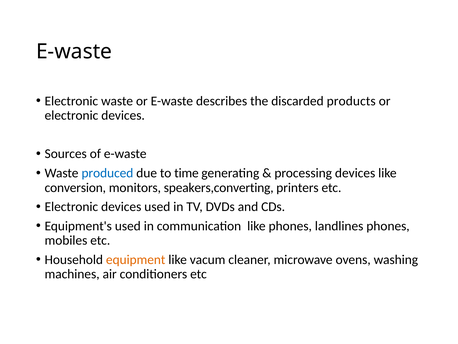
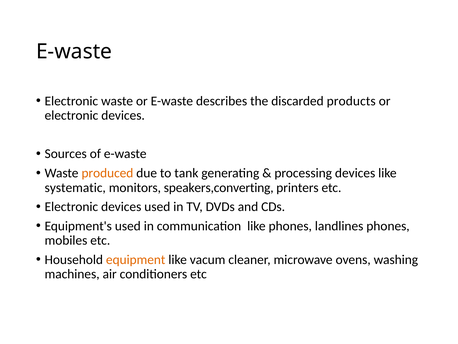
produced colour: blue -> orange
time: time -> tank
conversion: conversion -> systematic
